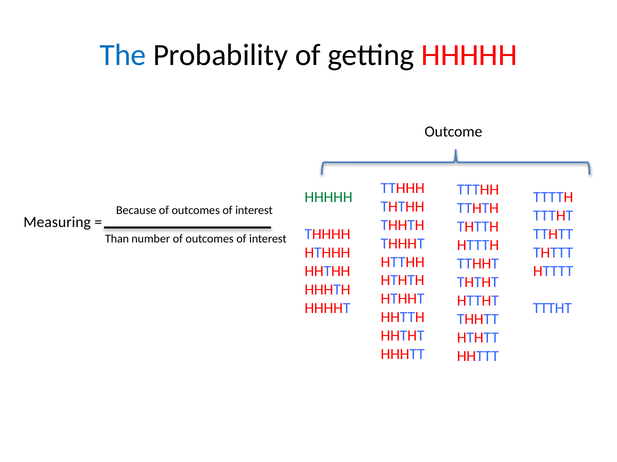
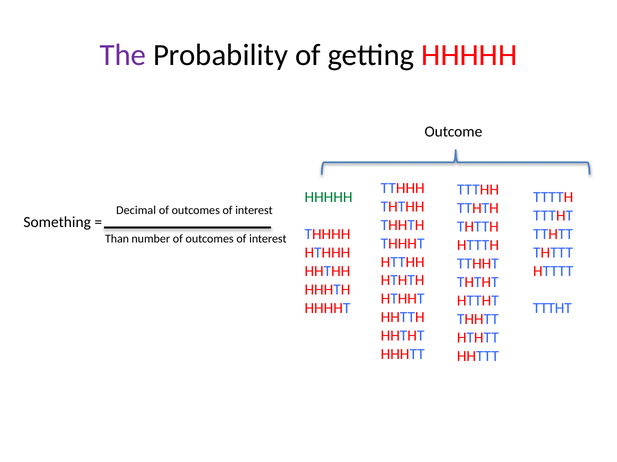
The colour: blue -> purple
Because: Because -> Decimal
Measuring: Measuring -> Something
